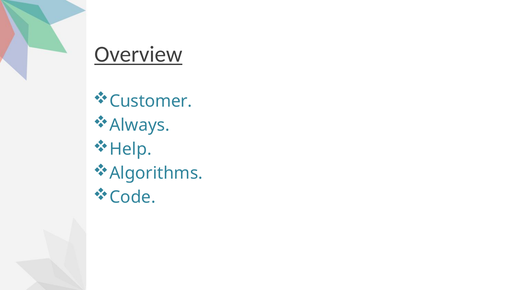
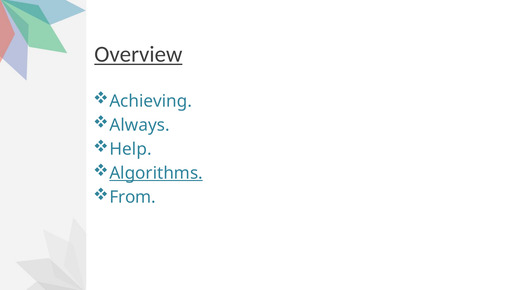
Customer: Customer -> Achieving
Algorithms underline: none -> present
Code: Code -> From
